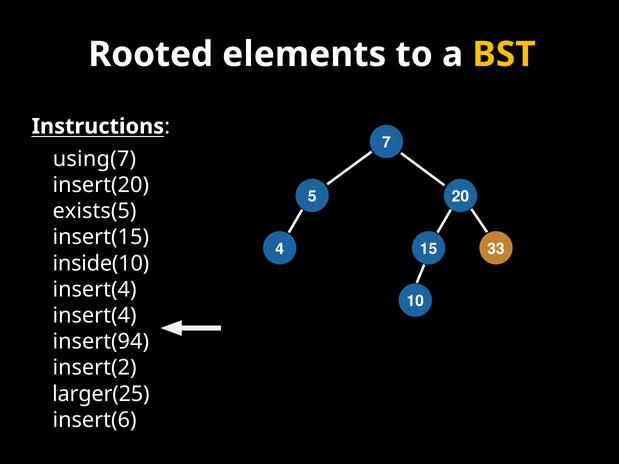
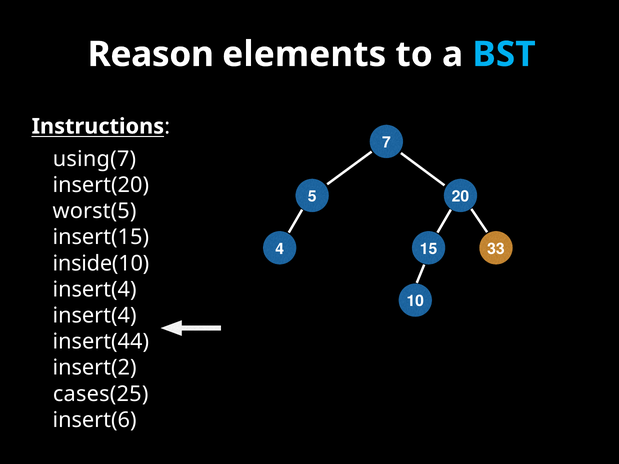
Rooted: Rooted -> Reason
BST colour: yellow -> light blue
exists(5: exists(5 -> worst(5
insert(94: insert(94 -> insert(44
larger(25: larger(25 -> cases(25
